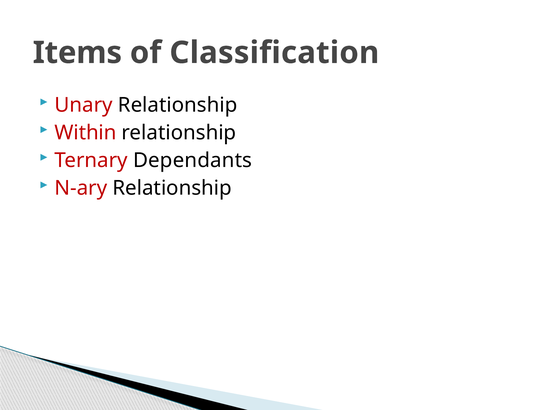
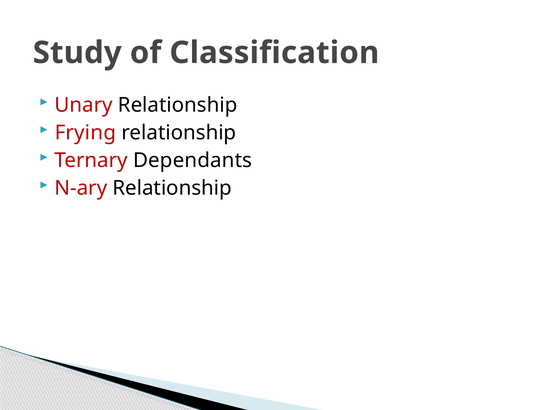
Items: Items -> Study
Within: Within -> Frying
